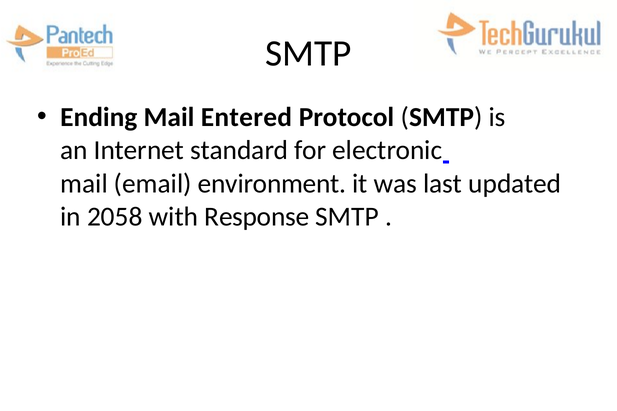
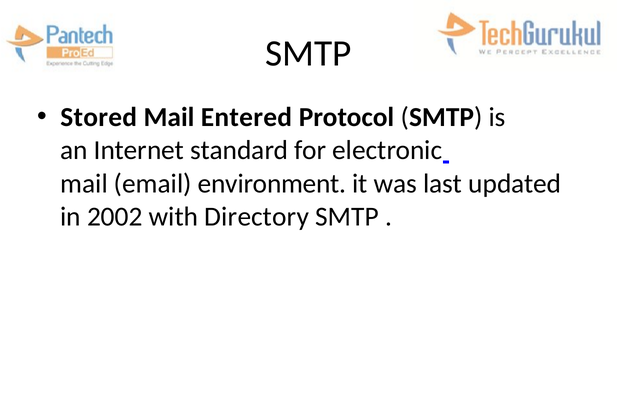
Ending: Ending -> Stored
2058: 2058 -> 2002
Response: Response -> Directory
